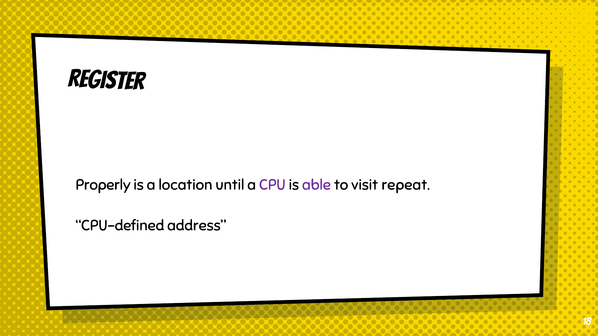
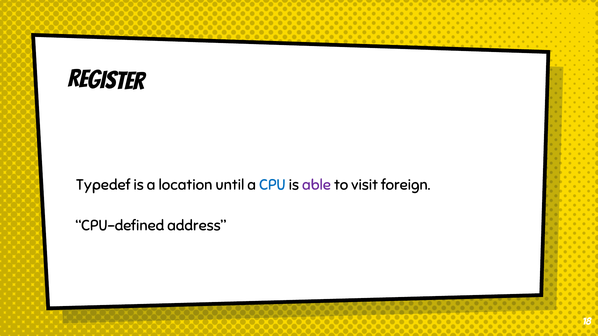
Properly: Properly -> Typedef
CPU colour: purple -> blue
repeat: repeat -> foreign
